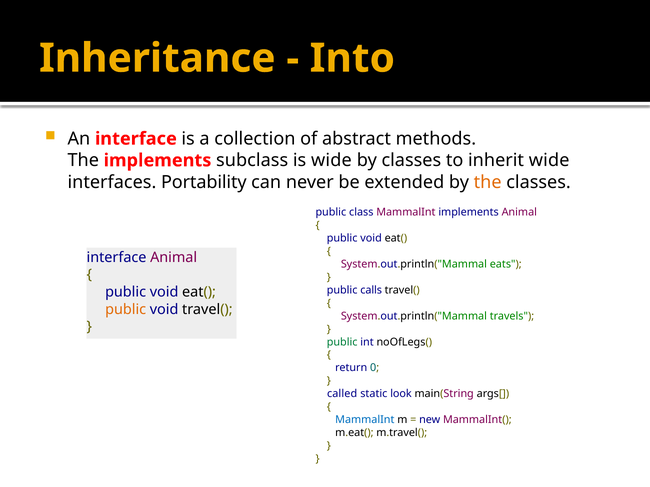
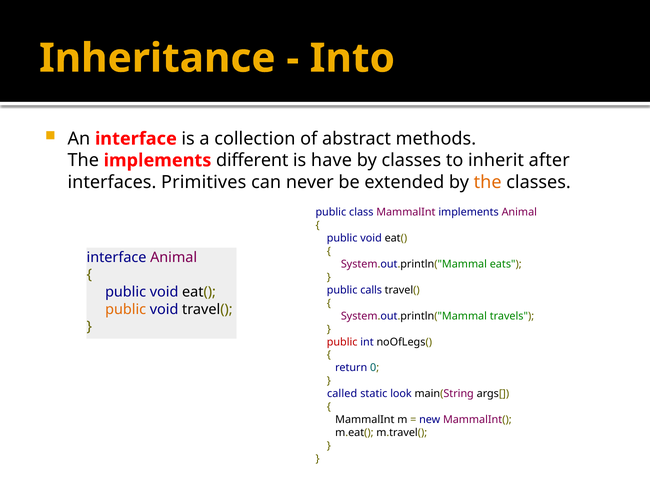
subclass: subclass -> different
is wide: wide -> have
inherit wide: wide -> after
Portability: Portability -> Primitives
public at (342, 342) colour: green -> red
MammalInt at (365, 420) colour: blue -> black
